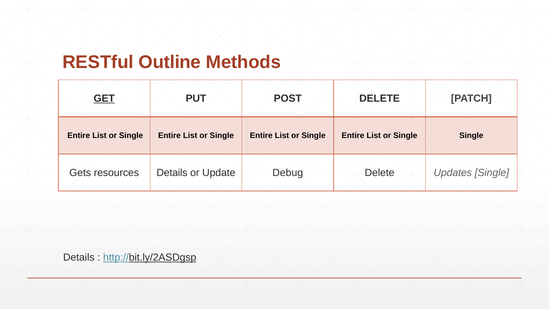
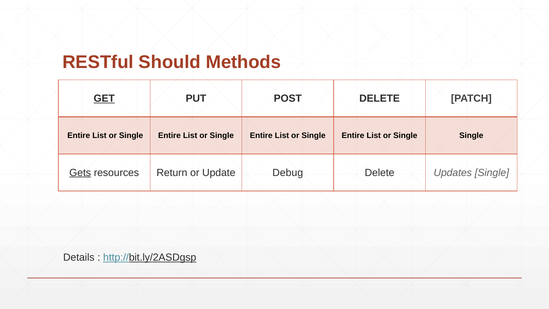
Outline: Outline -> Should
Gets underline: none -> present
resources Details: Details -> Return
